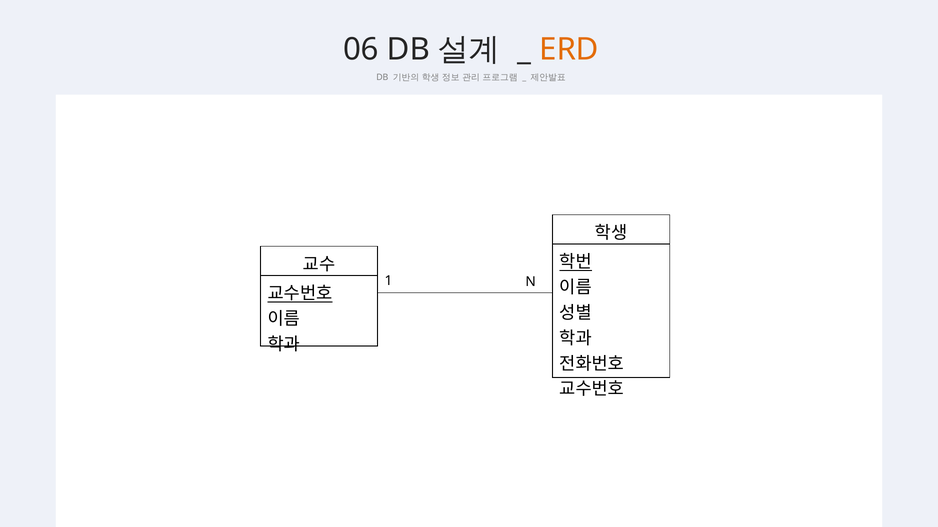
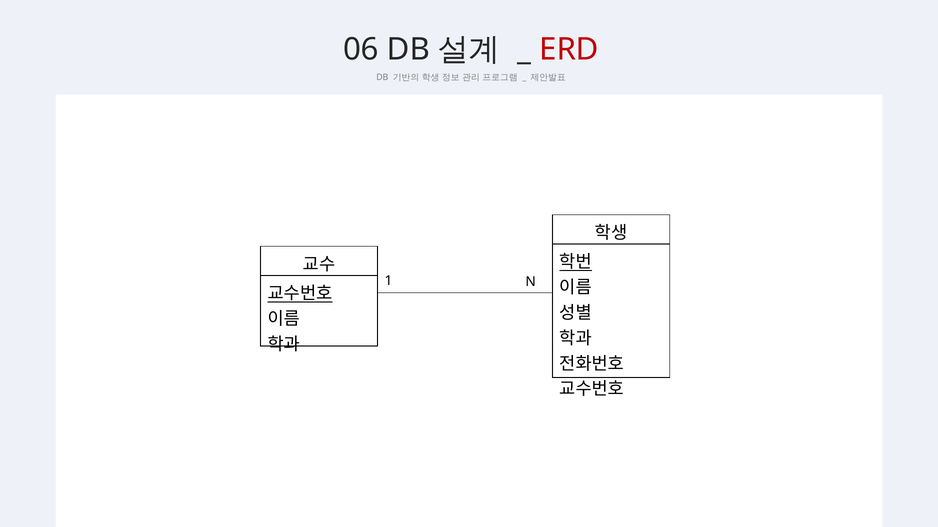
ERD colour: orange -> red
